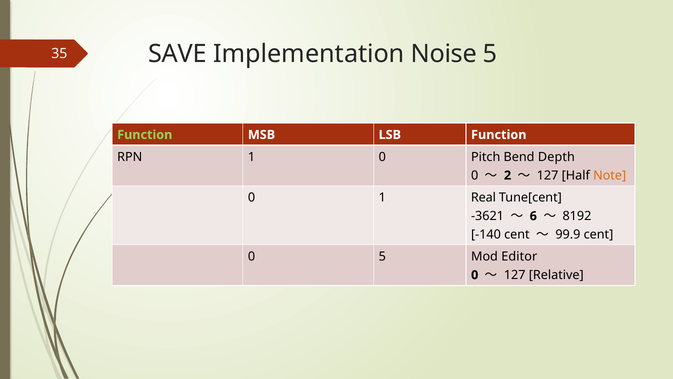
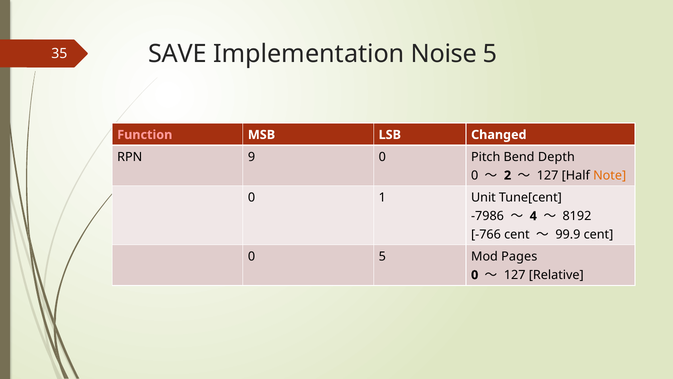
Function at (145, 135) colour: light green -> pink
LSB Function: Function -> Changed
RPN 1: 1 -> 9
Real: Real -> Unit
-3621: -3621 -> -7986
6: 6 -> 4
-140: -140 -> -766
Editor: Editor -> Pages
